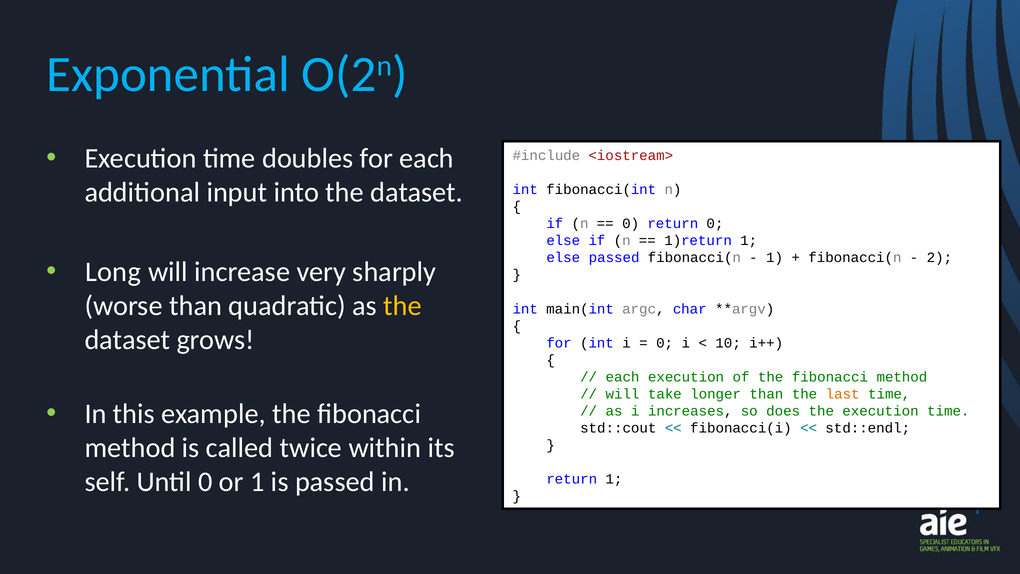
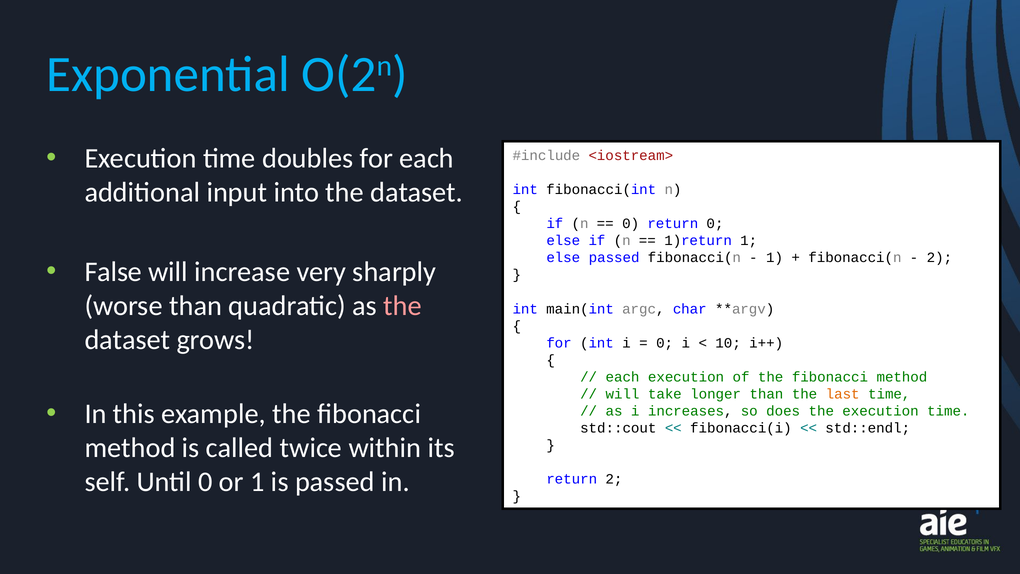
Long: Long -> False
the at (403, 306) colour: yellow -> pink
return 1: 1 -> 2
